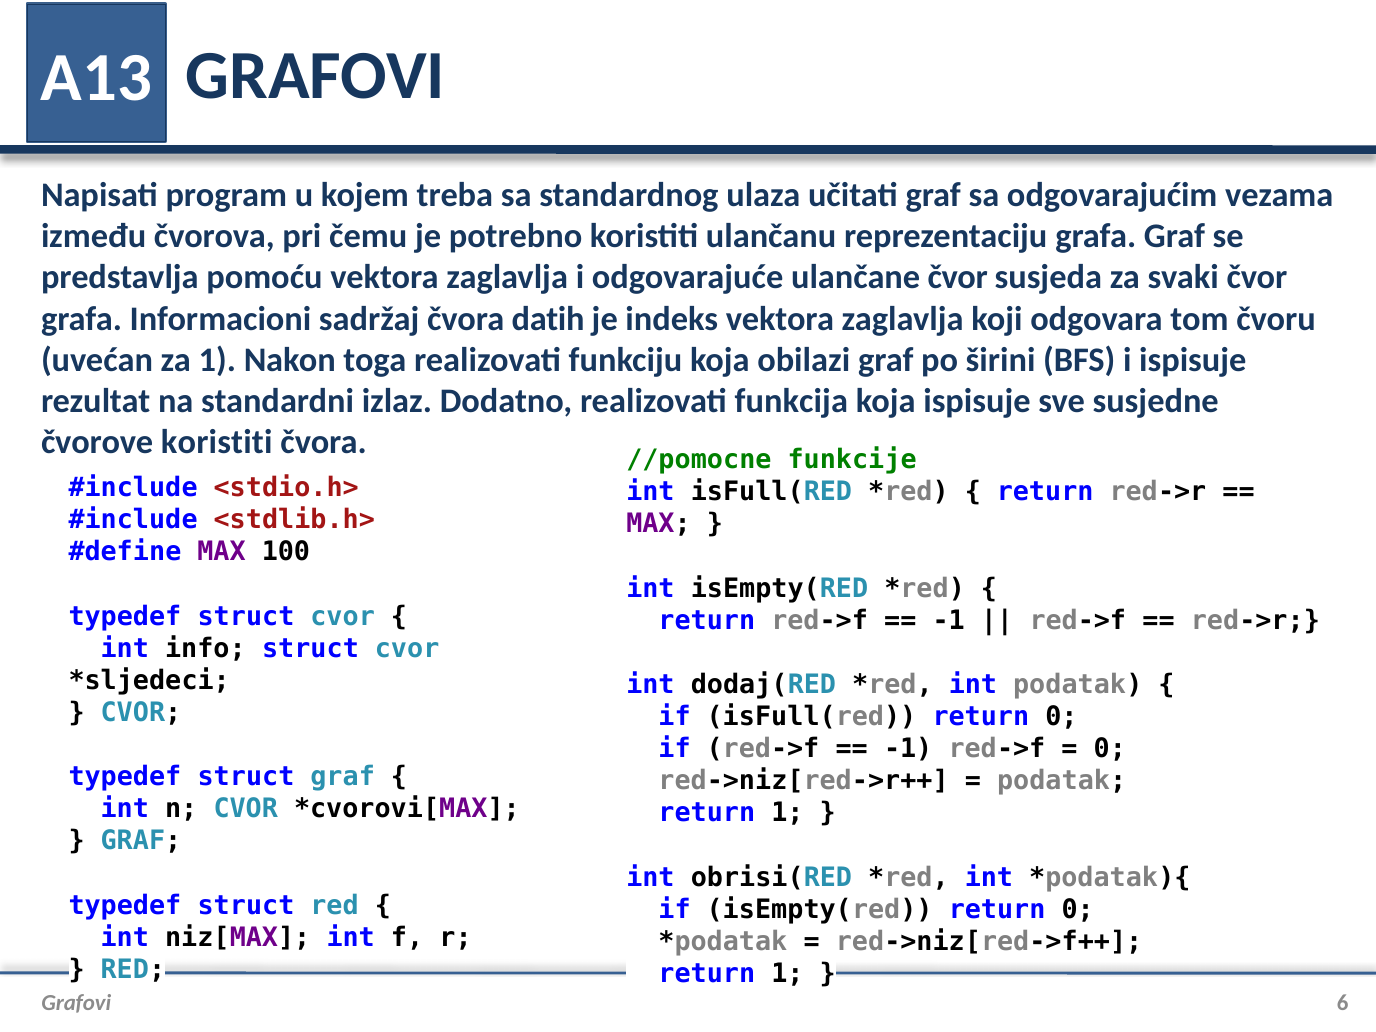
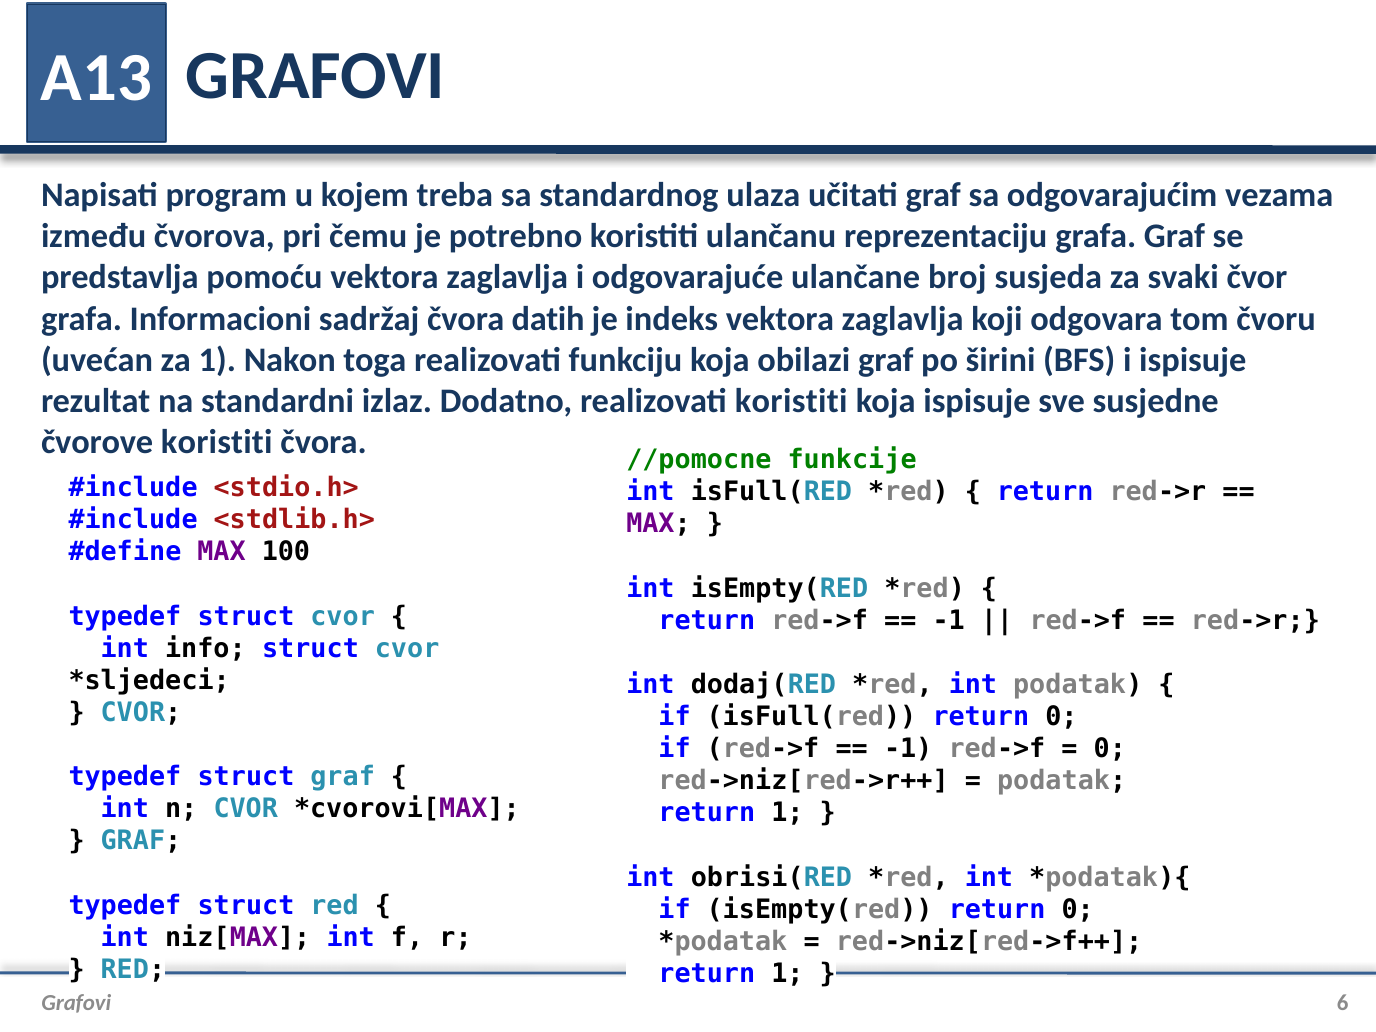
ulančane čvor: čvor -> broj
realizovati funkcija: funkcija -> koristiti
